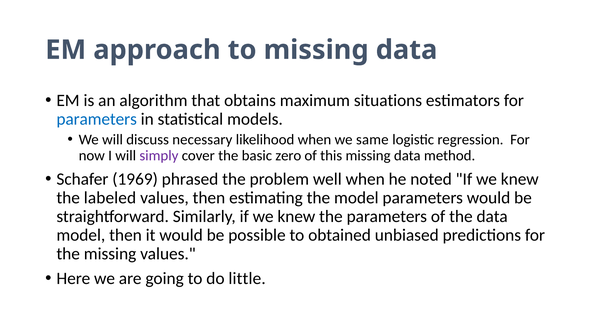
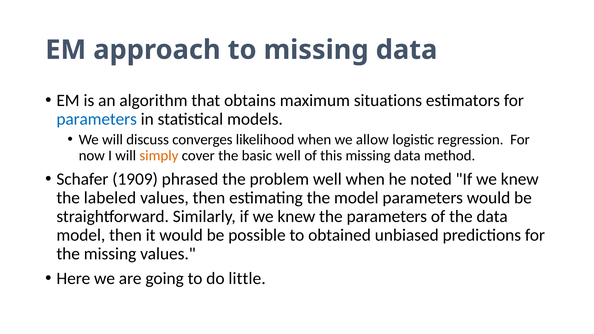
necessary: necessary -> converges
same: same -> allow
simply colour: purple -> orange
basic zero: zero -> well
1969: 1969 -> 1909
